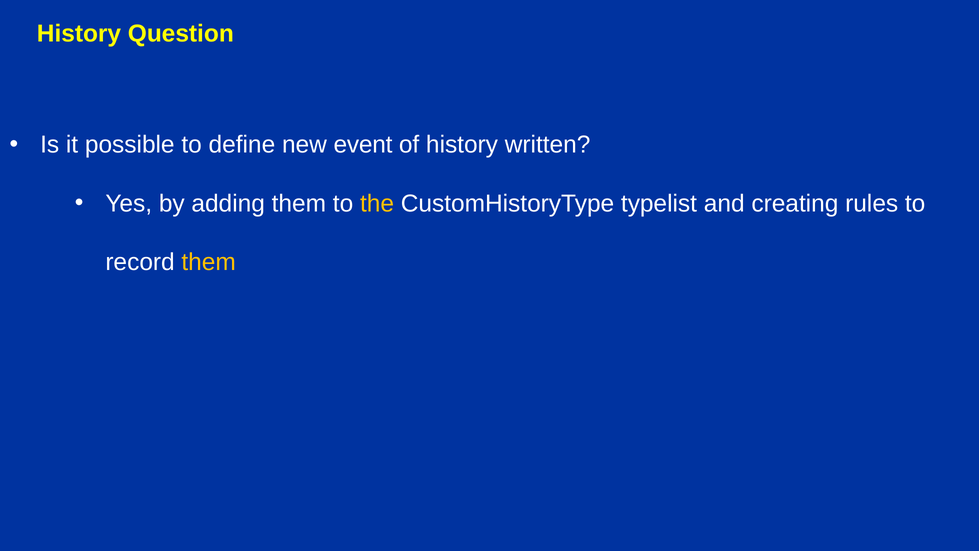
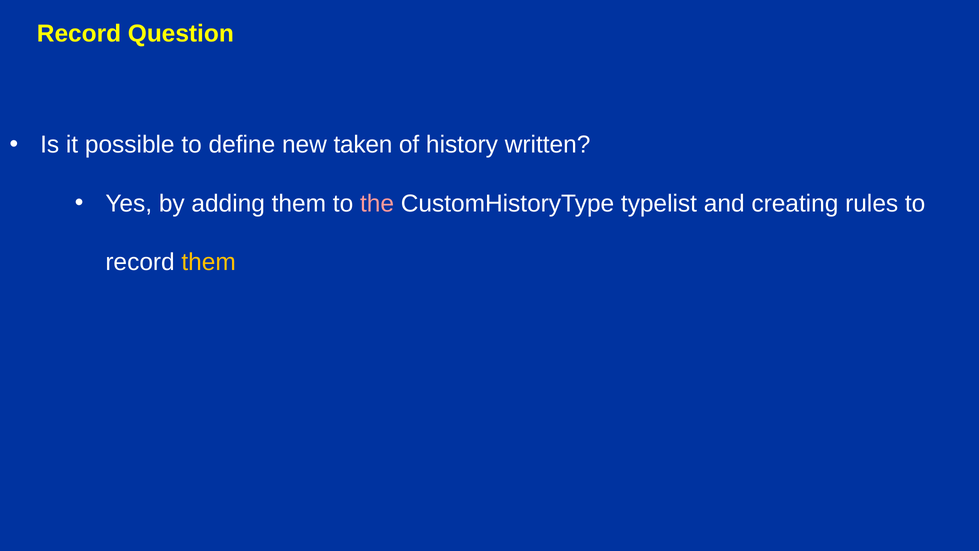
History at (79, 34): History -> Record
event: event -> taken
the colour: yellow -> pink
